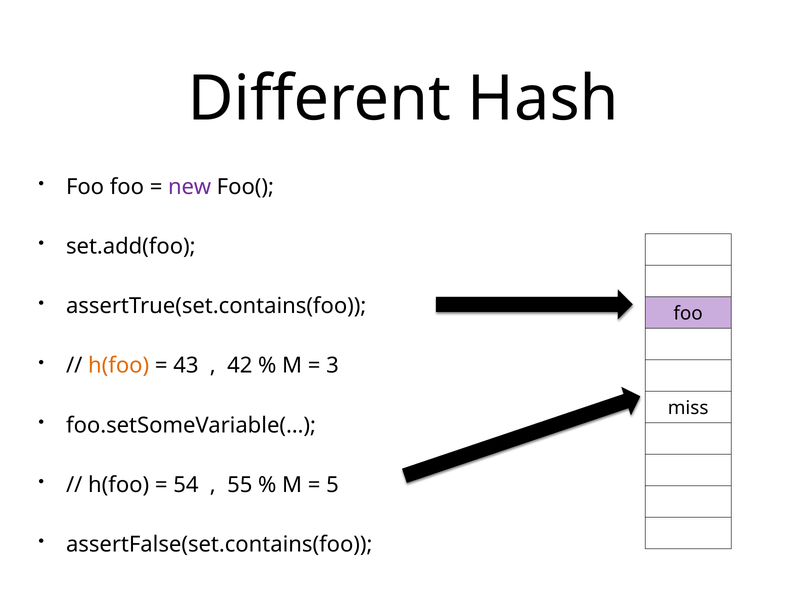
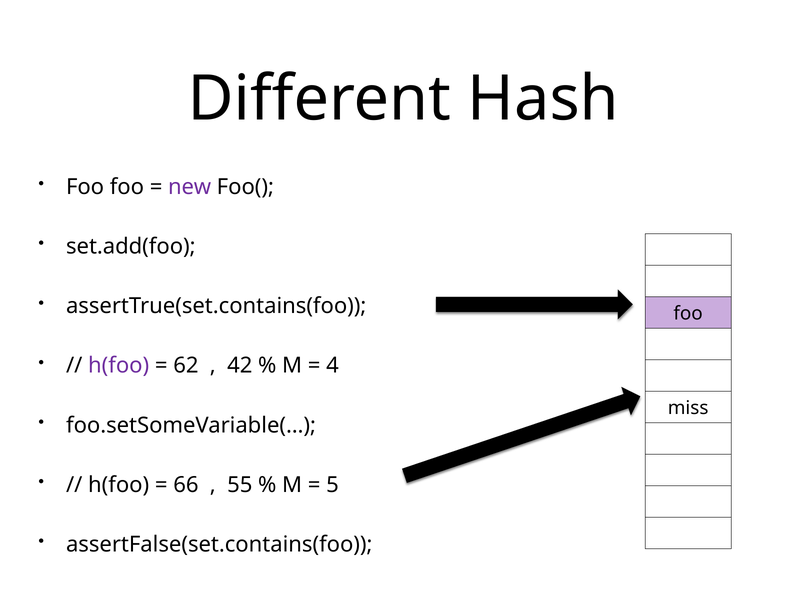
h(foo at (119, 366) colour: orange -> purple
43: 43 -> 62
3: 3 -> 4
54: 54 -> 66
